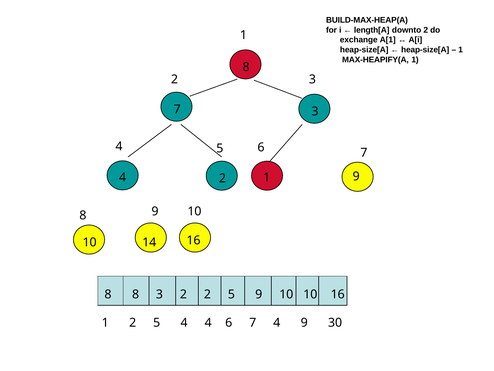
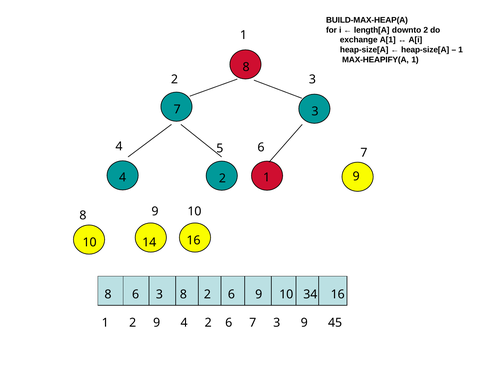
8 8: 8 -> 6
3 2: 2 -> 8
5 at (231, 294): 5 -> 6
10 10: 10 -> 34
1 2 5: 5 -> 9
4 at (208, 322): 4 -> 2
7 4: 4 -> 3
30: 30 -> 45
